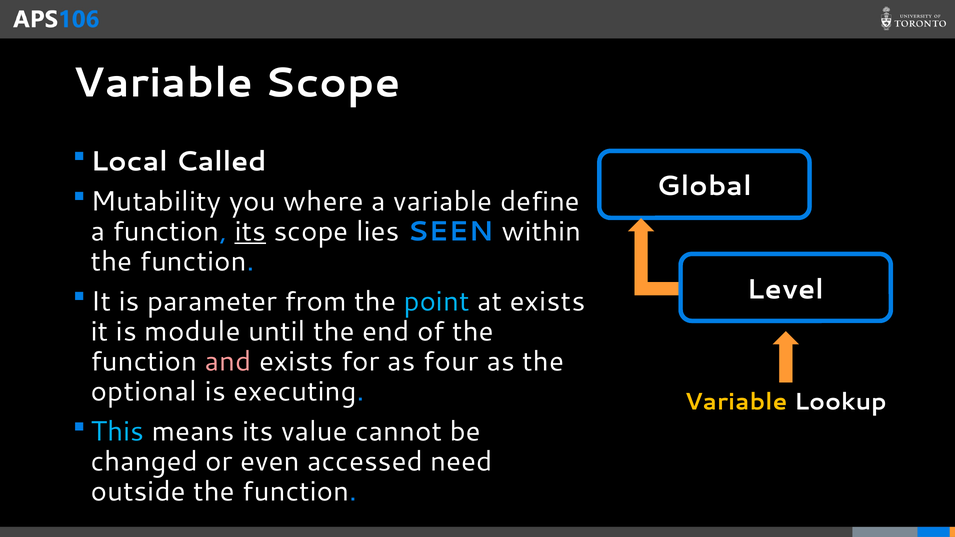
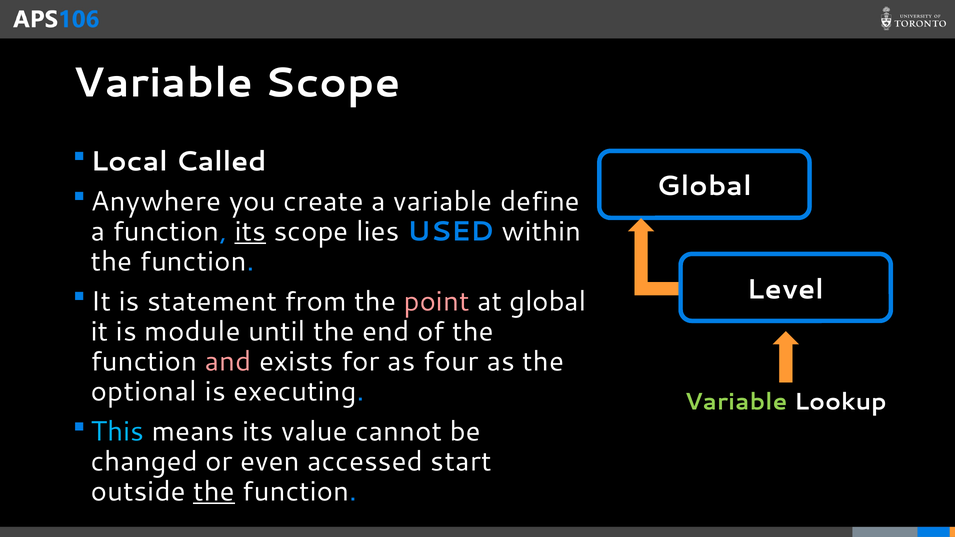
Mutability: Mutability -> Anywhere
where: where -> create
SEEN: SEEN -> USED
parameter: parameter -> statement
point colour: light blue -> pink
at exists: exists -> global
Variable at (736, 402) colour: yellow -> light green
need: need -> start
the at (214, 492) underline: none -> present
